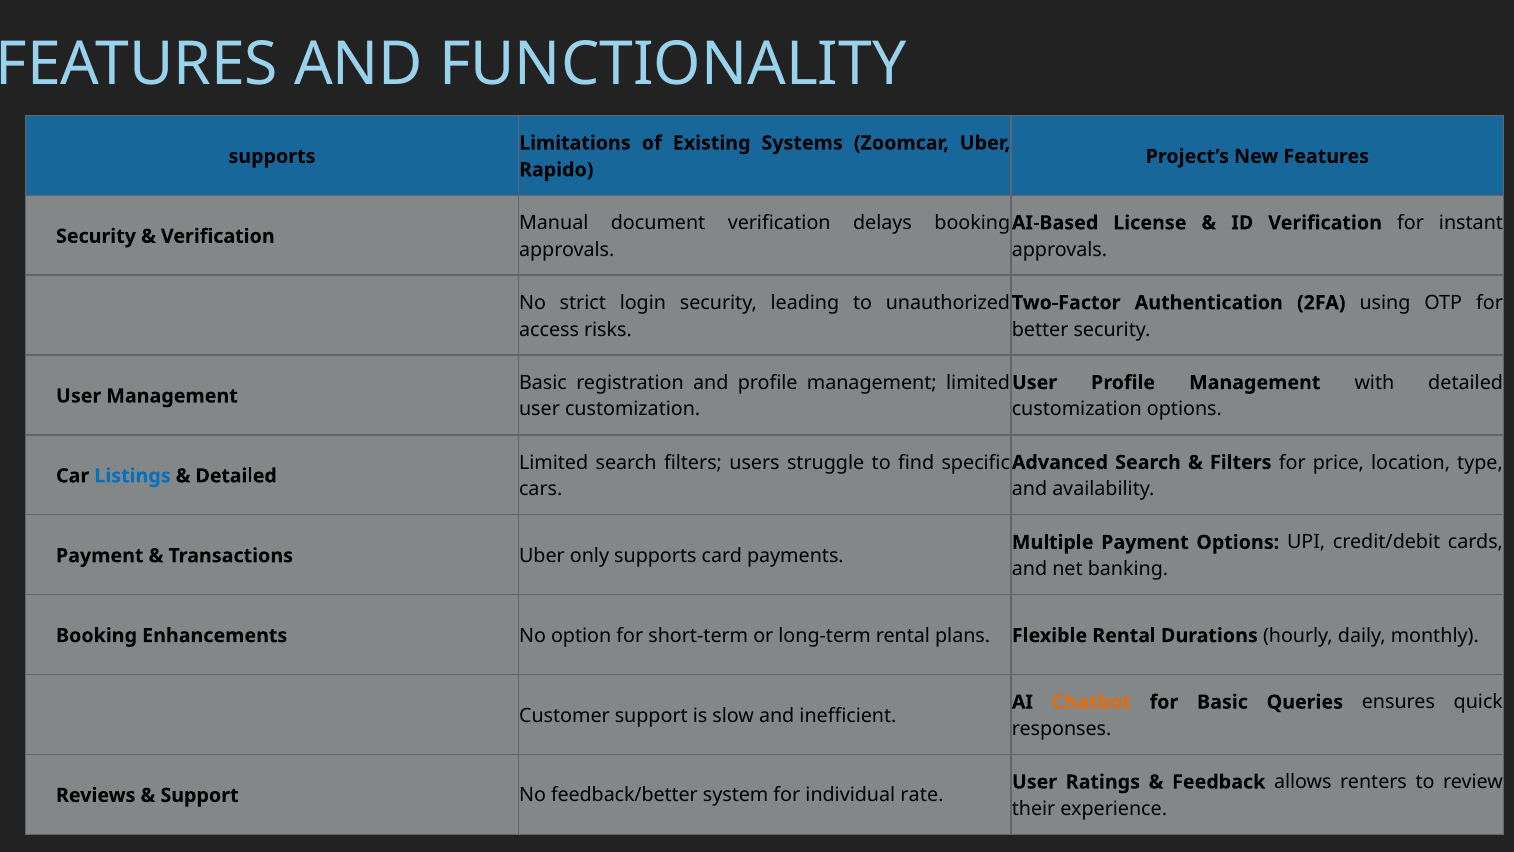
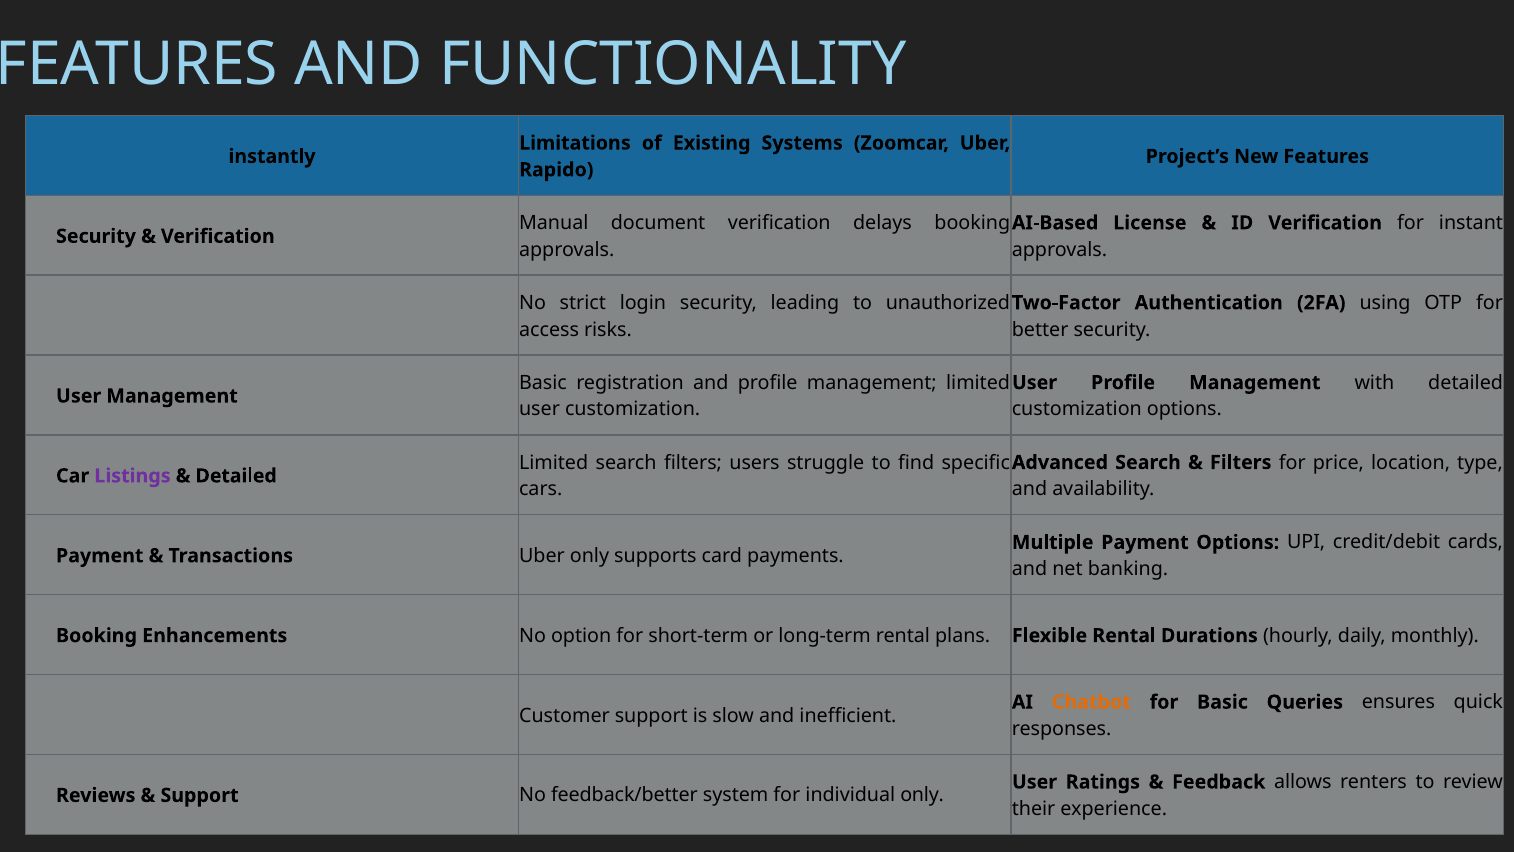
supports at (272, 156): supports -> instantly
Listings colour: blue -> purple
individual rate: rate -> only
